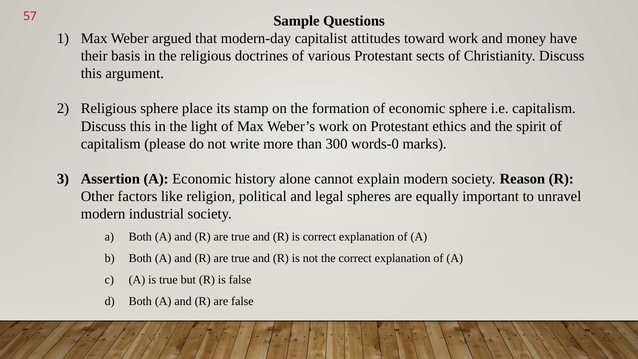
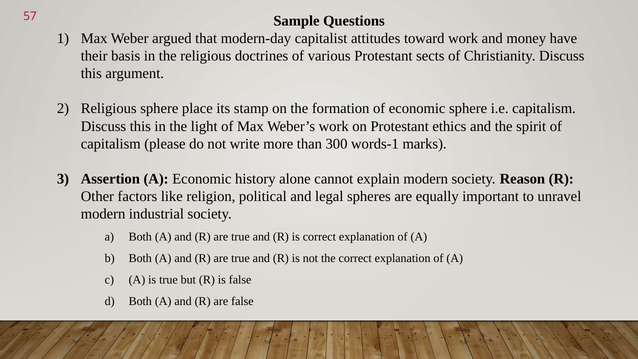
words-0: words-0 -> words-1
